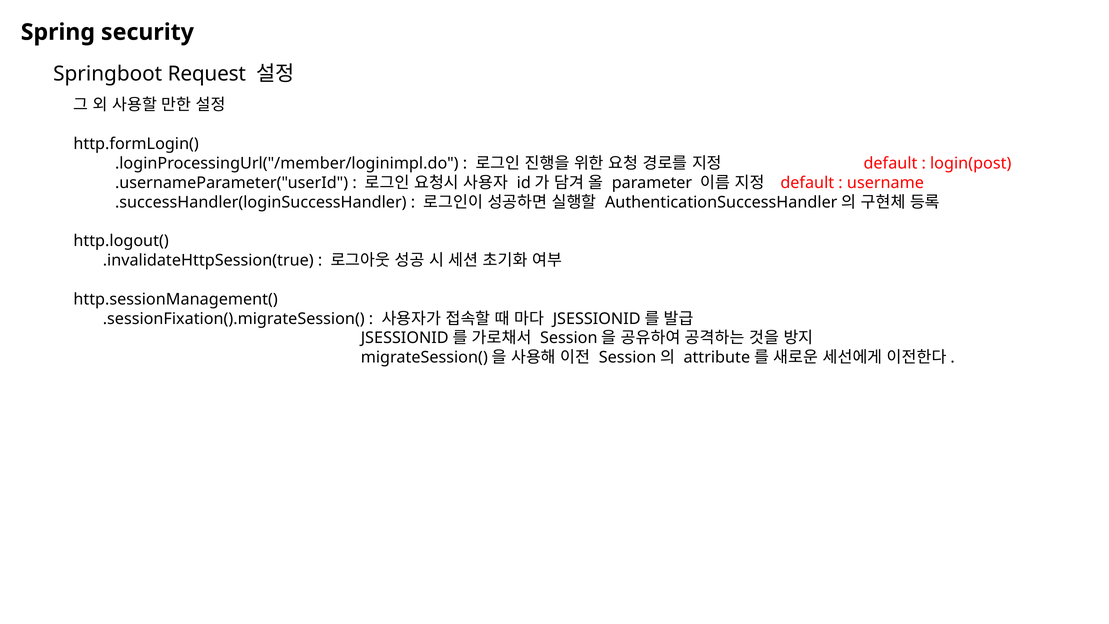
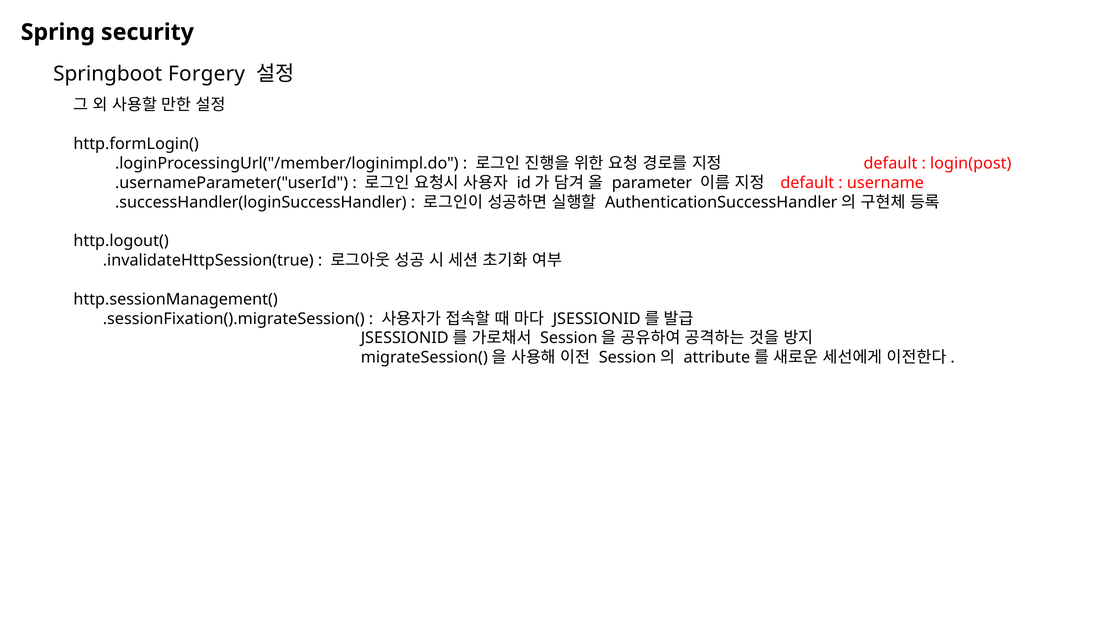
Request: Request -> Forgery
